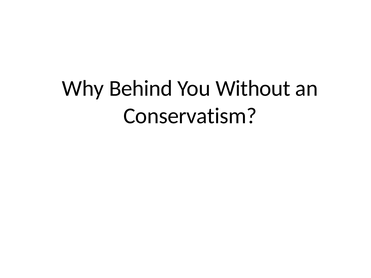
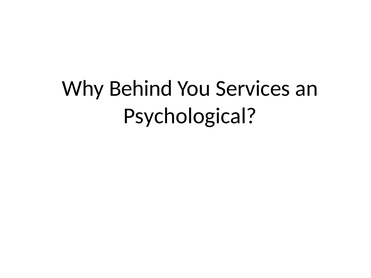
Without: Without -> Services
Conservatism: Conservatism -> Psychological
